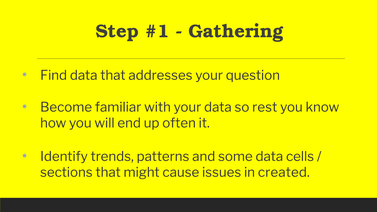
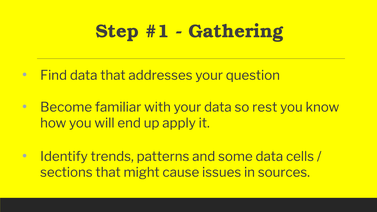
often: often -> apply
created: created -> sources
